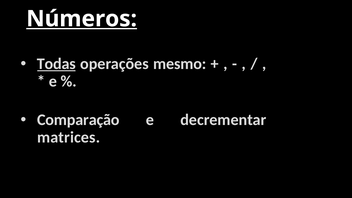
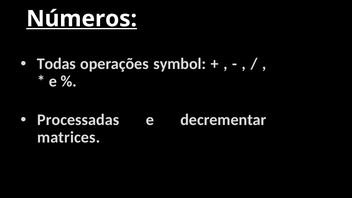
Todas underline: present -> none
mesmo: mesmo -> symbol
Comparação: Comparação -> Processadas
